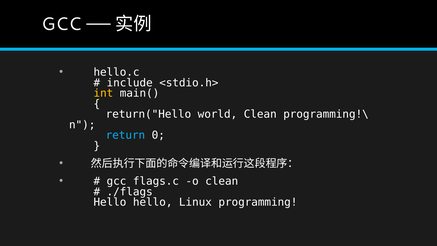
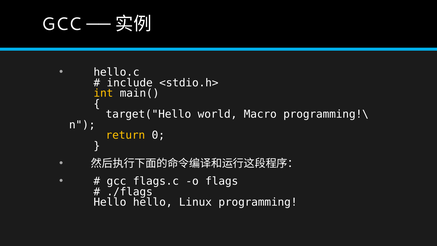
return("Hello: return("Hello -> target("Hello
world Clean: Clean -> Macro
return colour: light blue -> yellow
o clean: clean -> flags
